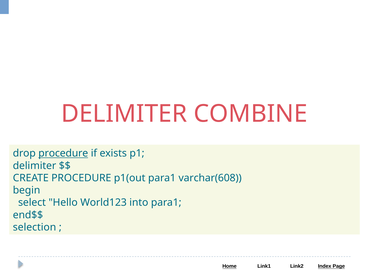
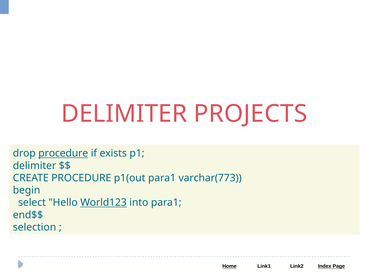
COMBINE: COMBINE -> PROJECTS
varchar(608: varchar(608 -> varchar(773
World123 underline: none -> present
